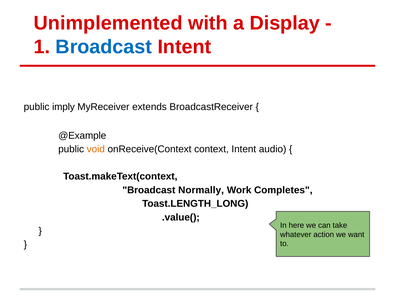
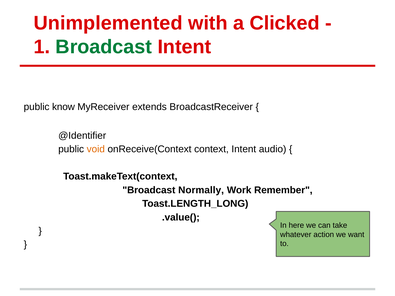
Display: Display -> Clicked
Broadcast at (104, 47) colour: blue -> green
imply: imply -> know
@Example: @Example -> @Identifier
Completes: Completes -> Remember
